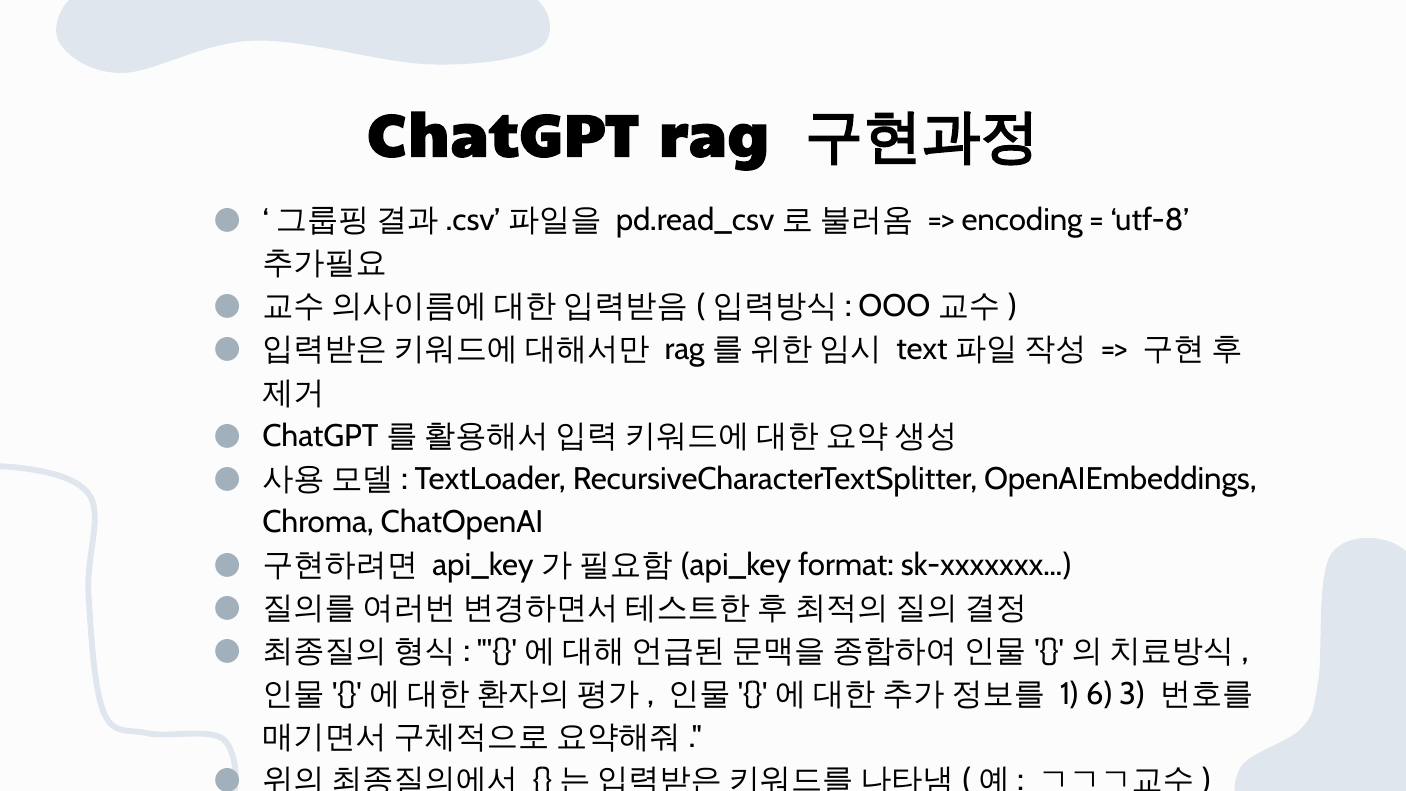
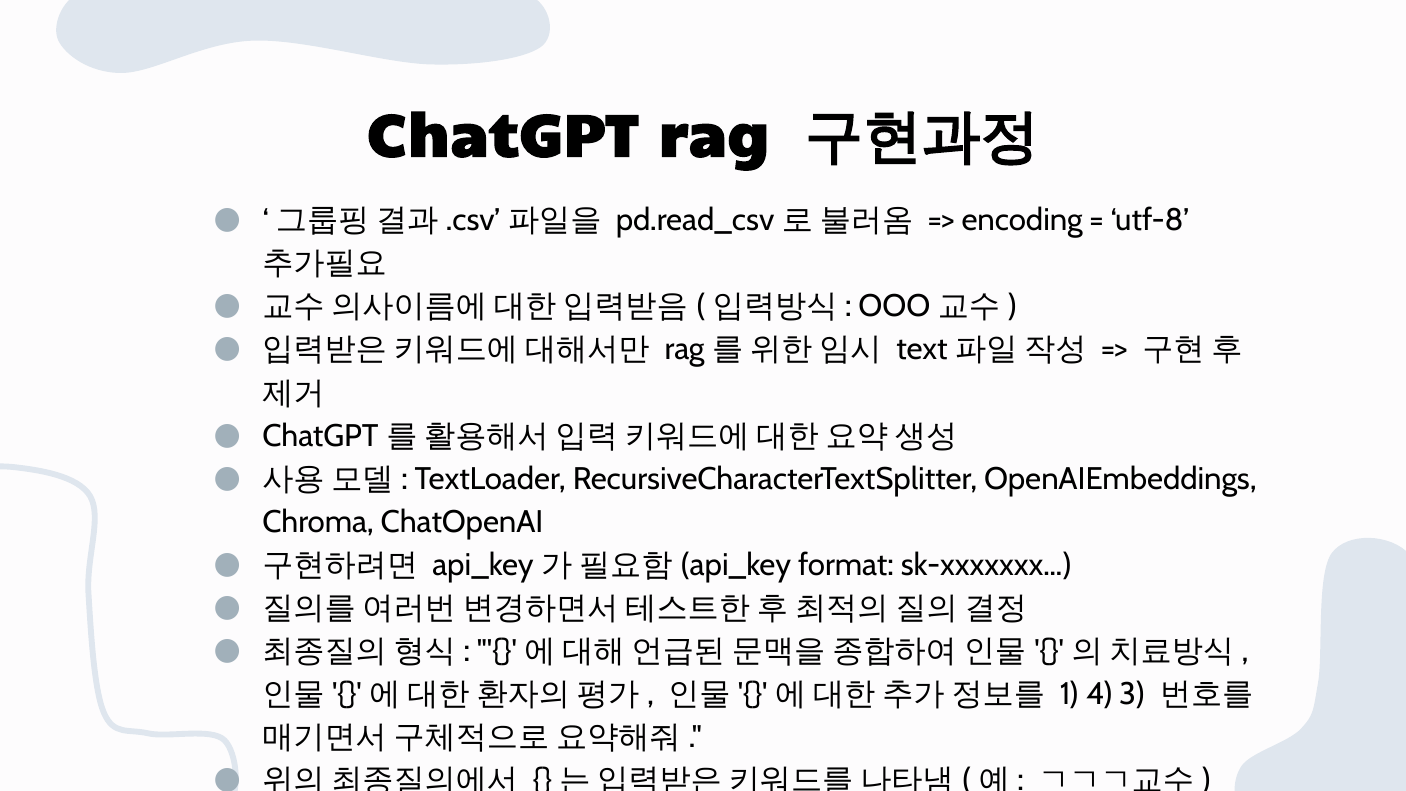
6: 6 -> 4
